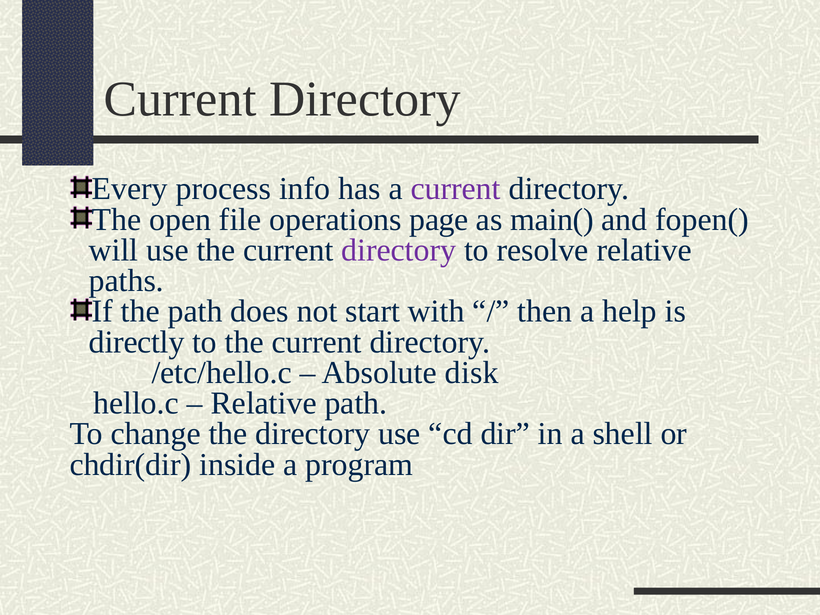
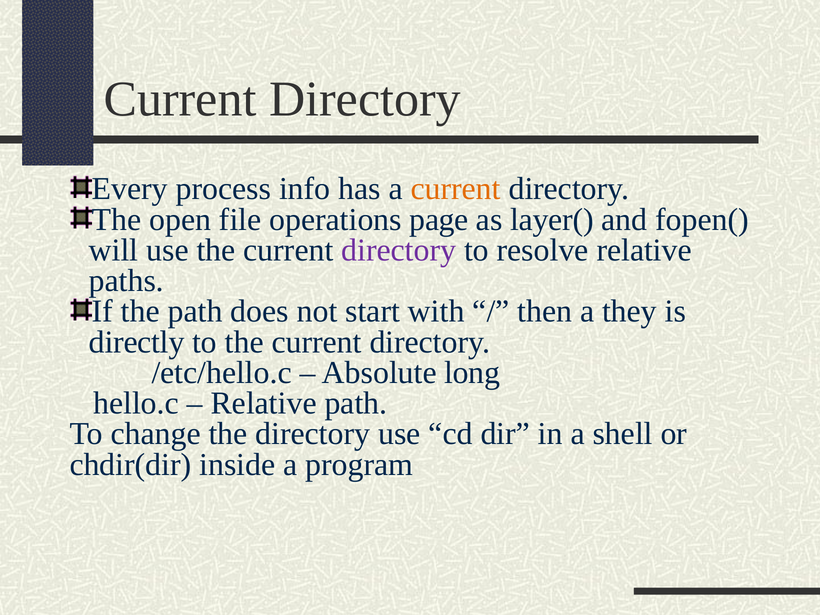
current at (456, 189) colour: purple -> orange
main(: main( -> layer(
help: help -> they
disk: disk -> long
